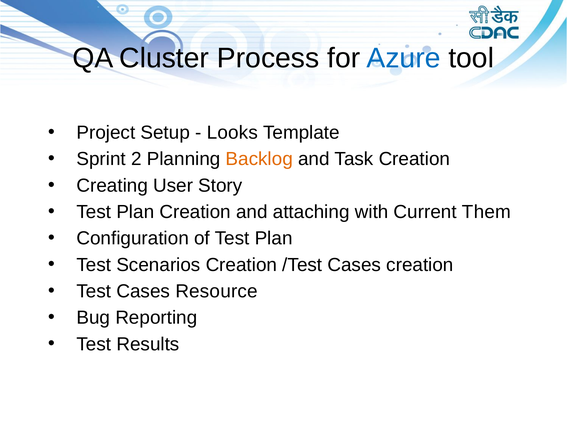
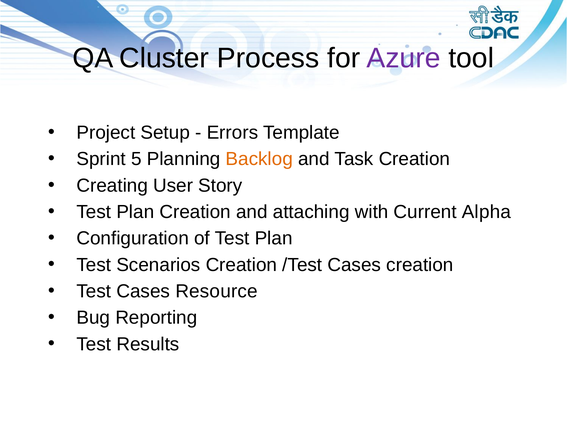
Azure colour: blue -> purple
Looks: Looks -> Errors
2: 2 -> 5
Them: Them -> Alpha
